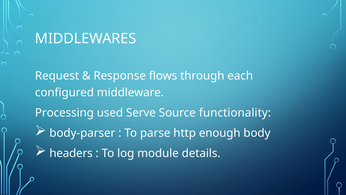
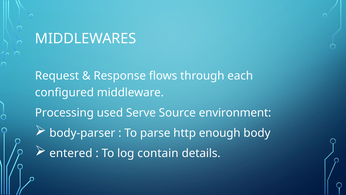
functionality: functionality -> environment
headers: headers -> entered
module: module -> contain
